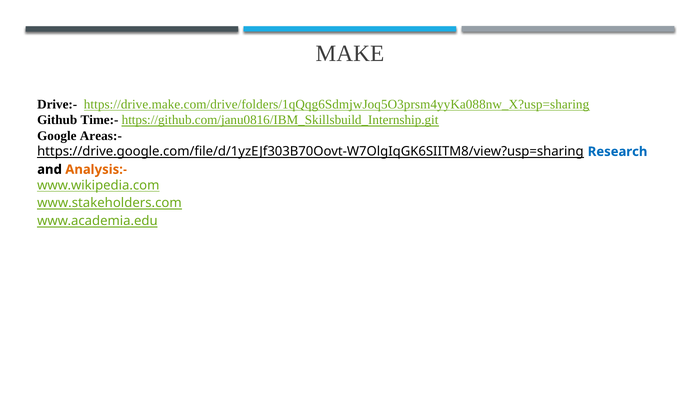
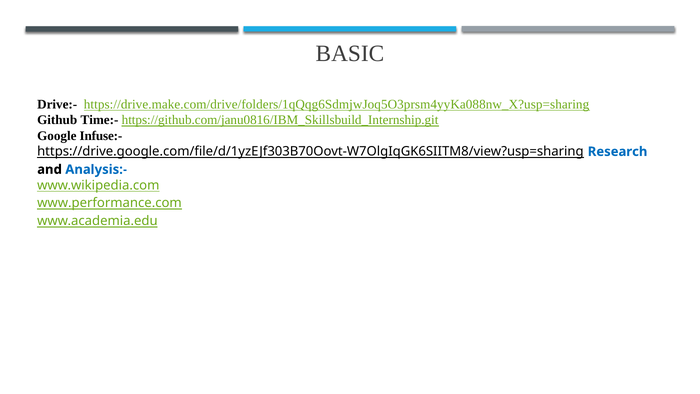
MAKE: MAKE -> BASIC
Areas:-: Areas:- -> Infuse:-
Analysis:- colour: orange -> blue
www.stakeholders.com: www.stakeholders.com -> www.performance.com
